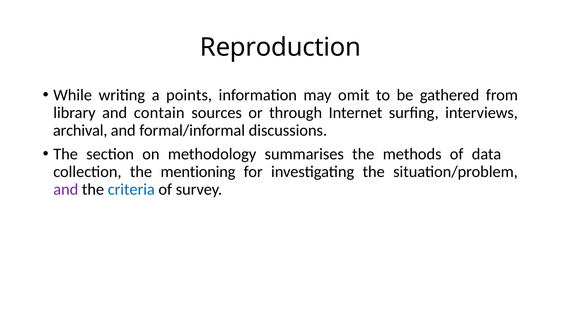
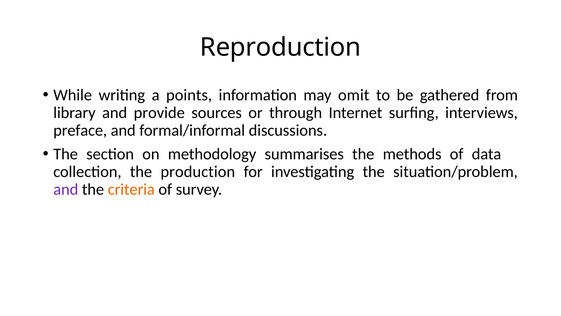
contain: contain -> provide
archival: archival -> preface
mentioning: mentioning -> production
criteria colour: blue -> orange
